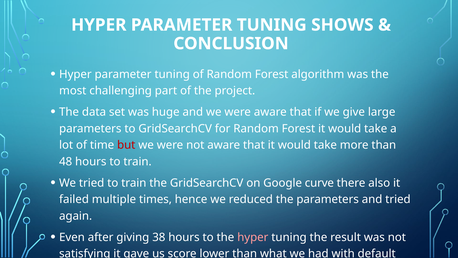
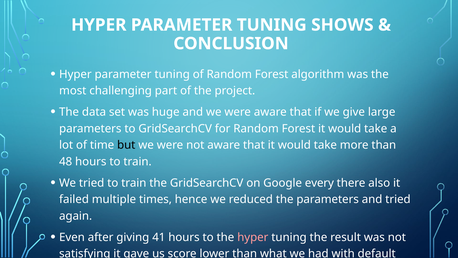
but colour: red -> black
curve: curve -> every
38: 38 -> 41
